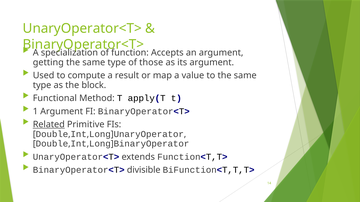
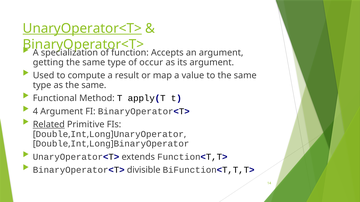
UnaryOperator<T> at (82, 28) underline: none -> present
those: those -> occur
as the block: block -> same
1: 1 -> 4
